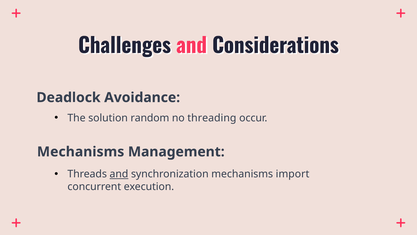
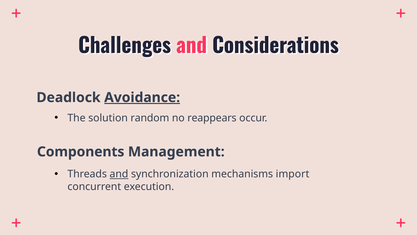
Avoidance underline: none -> present
threading: threading -> reappears
Mechanisms at (81, 152): Mechanisms -> Components
